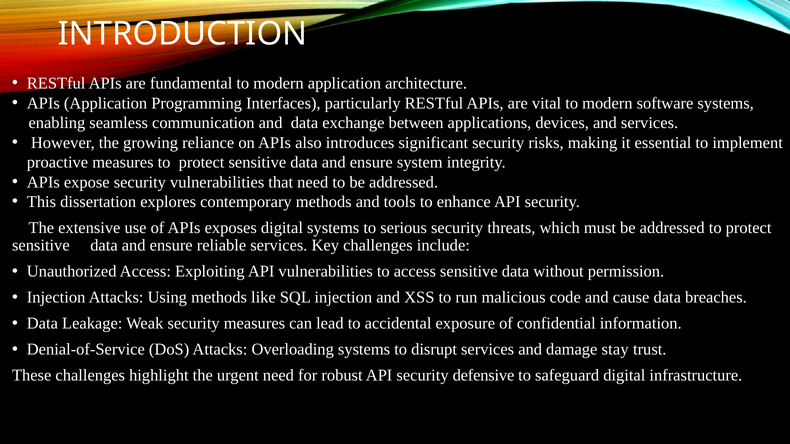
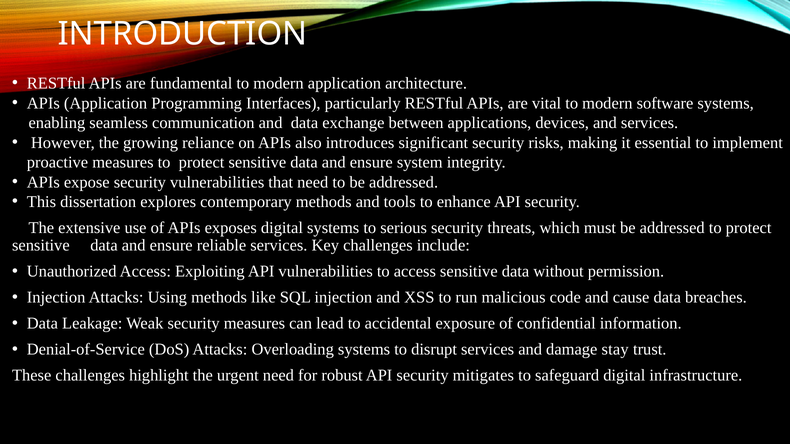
defensive: defensive -> mitigates
